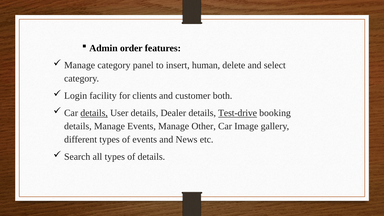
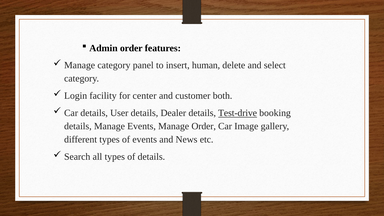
clients: clients -> center
details at (94, 113) underline: present -> none
Manage Other: Other -> Order
